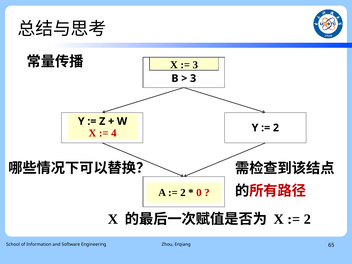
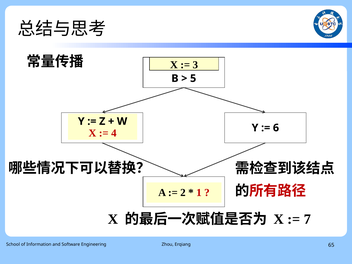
3 at (193, 78): 3 -> 5
2 at (276, 128): 2 -> 6
0: 0 -> 1
2 at (307, 219): 2 -> 7
